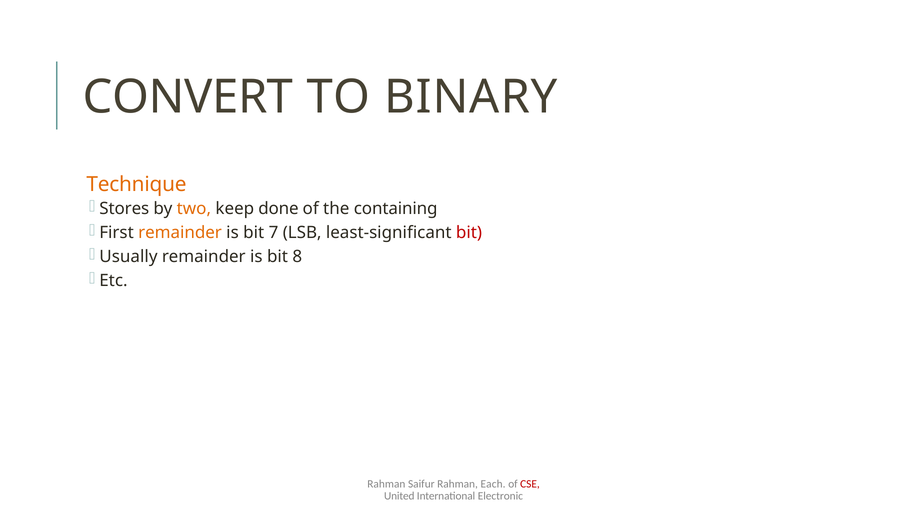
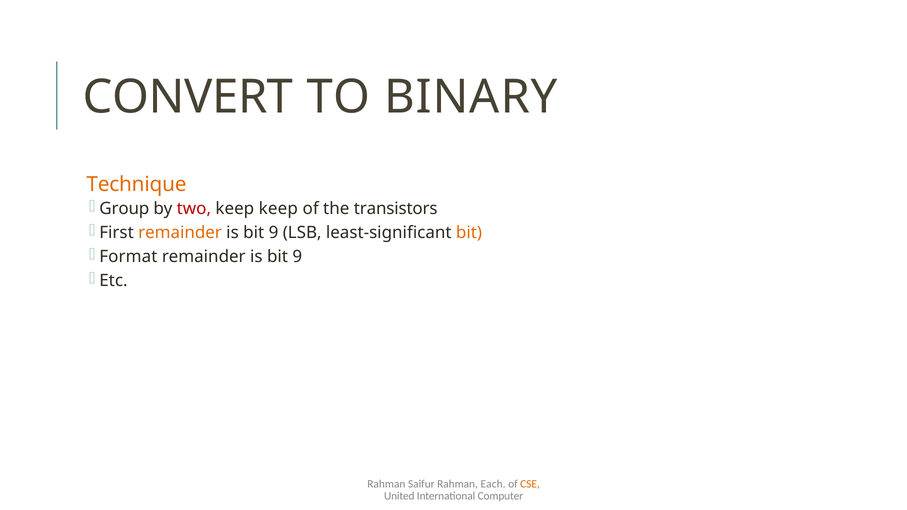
Stores: Stores -> Group
two colour: orange -> red
keep done: done -> keep
containing: containing -> transistors
7 at (273, 233): 7 -> 9
bit at (469, 233) colour: red -> orange
Usually: Usually -> Format
8 at (297, 257): 8 -> 9
CSE colour: red -> orange
Electronic: Electronic -> Computer
